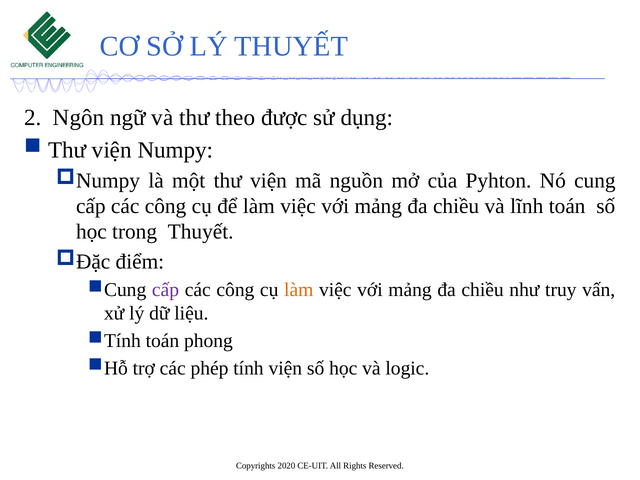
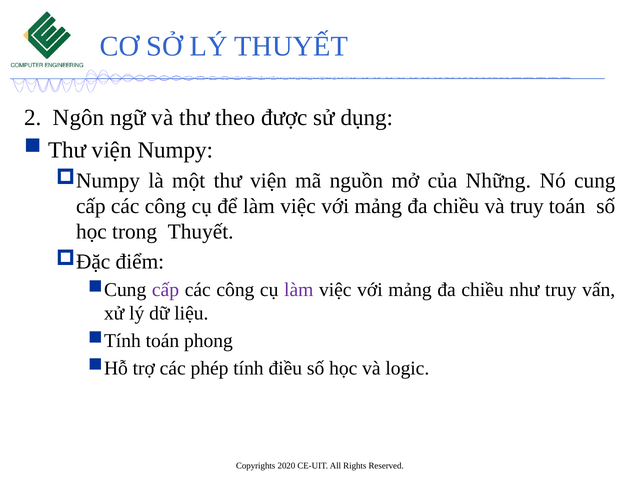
Pyhton: Pyhton -> Những
và lĩnh: lĩnh -> truy
làm at (299, 290) colour: orange -> purple
tính viện: viện -> điều
